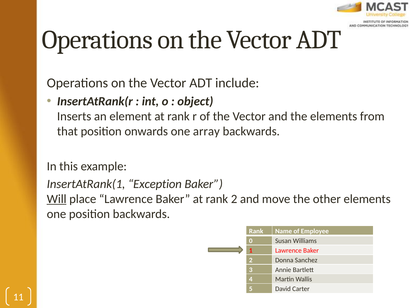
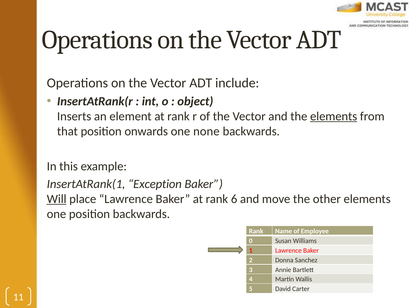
elements at (334, 116) underline: none -> present
array: array -> none
rank 2: 2 -> 6
